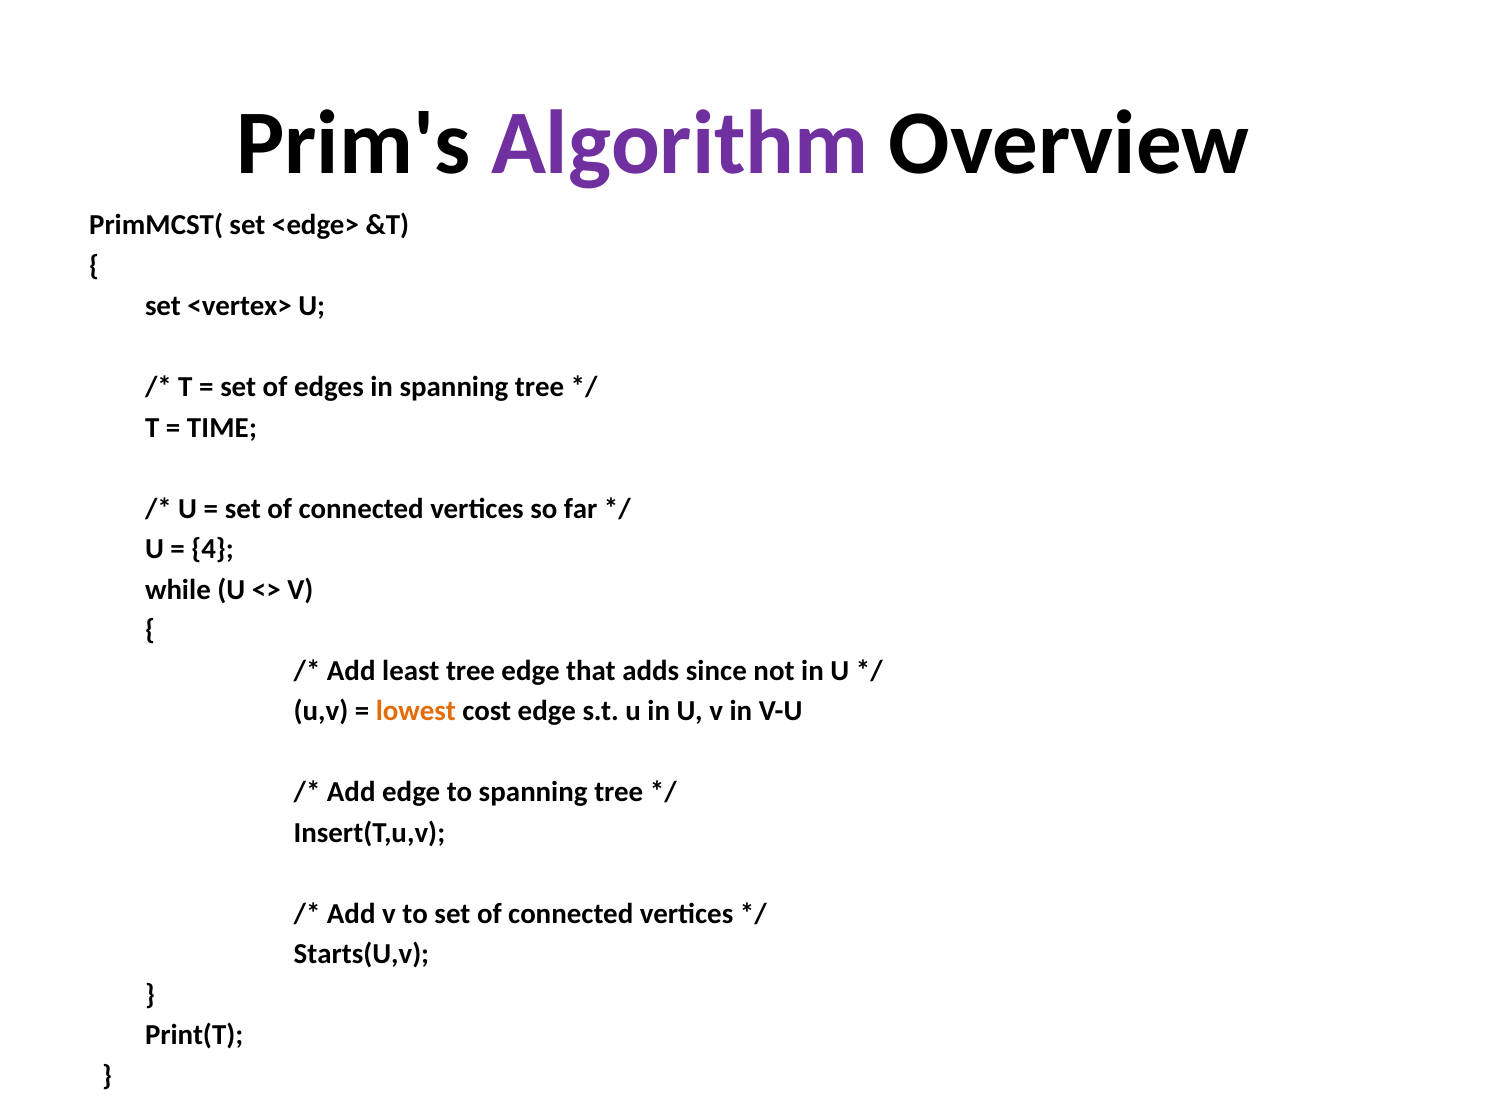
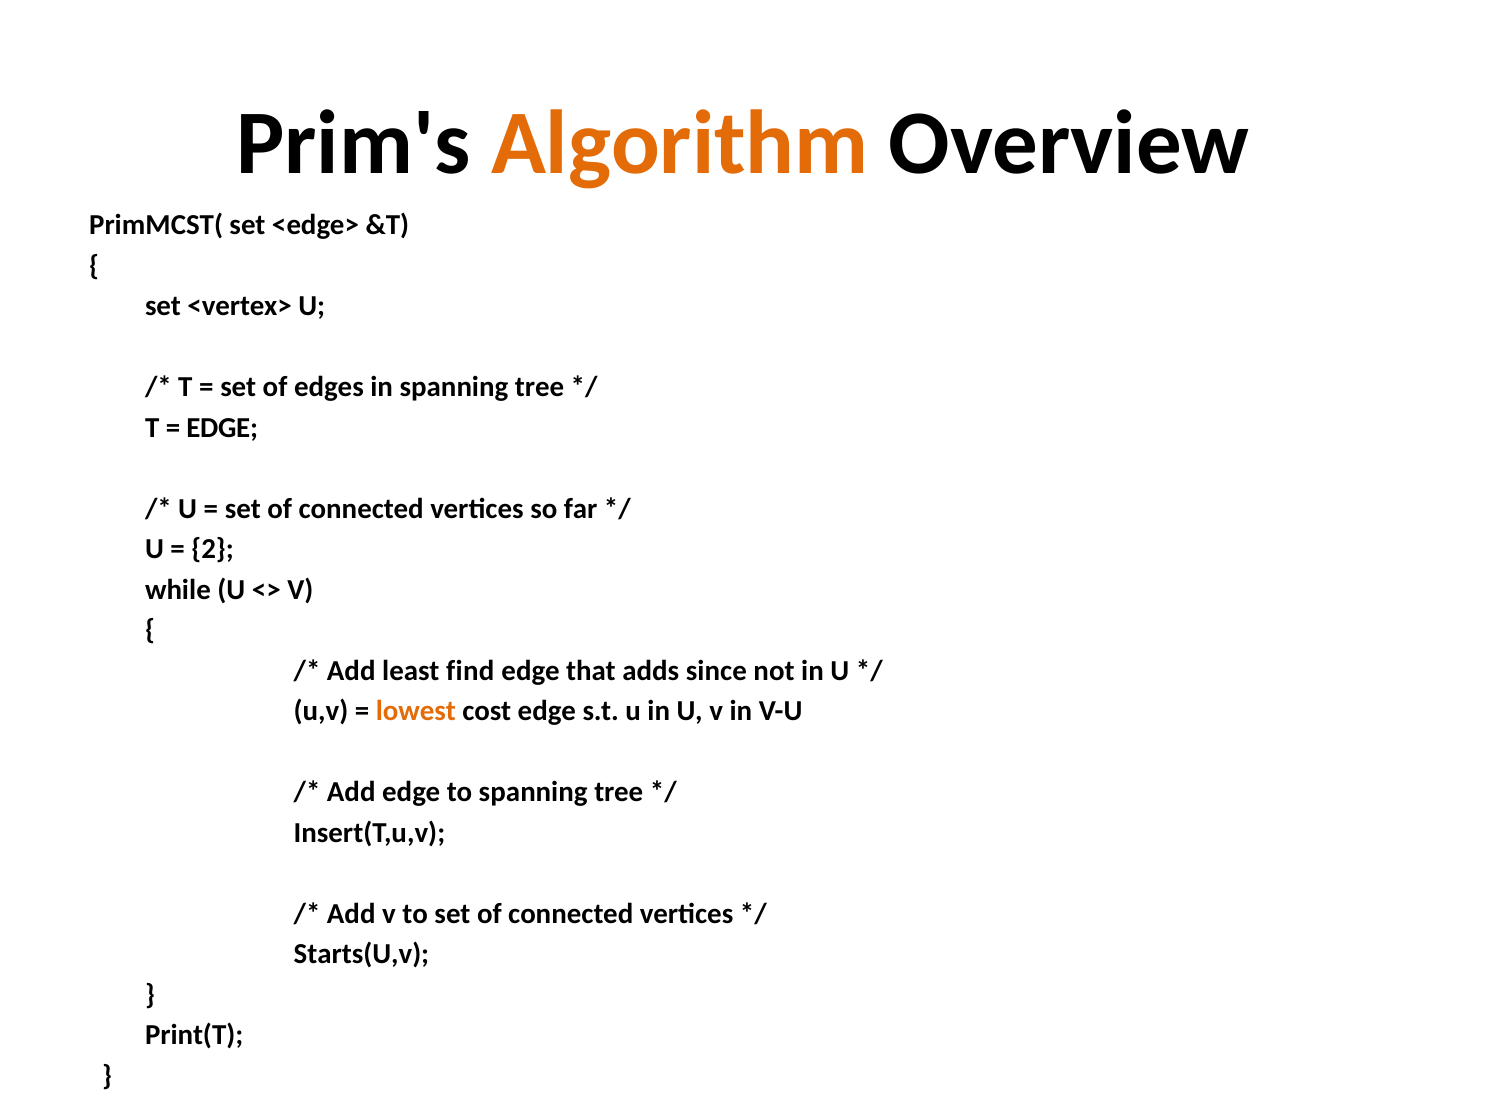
Algorithm colour: purple -> orange
TIME at (222, 428): TIME -> EDGE
4: 4 -> 2
least tree: tree -> find
